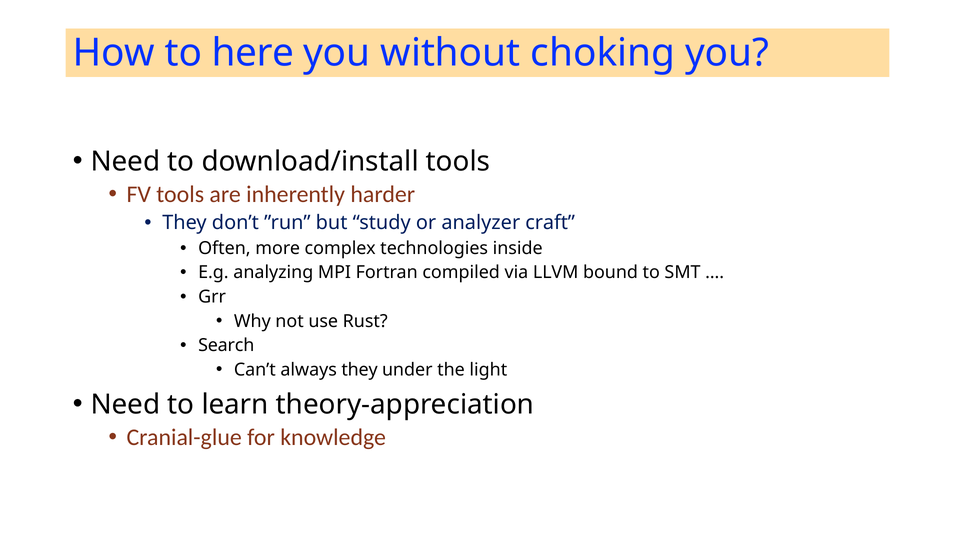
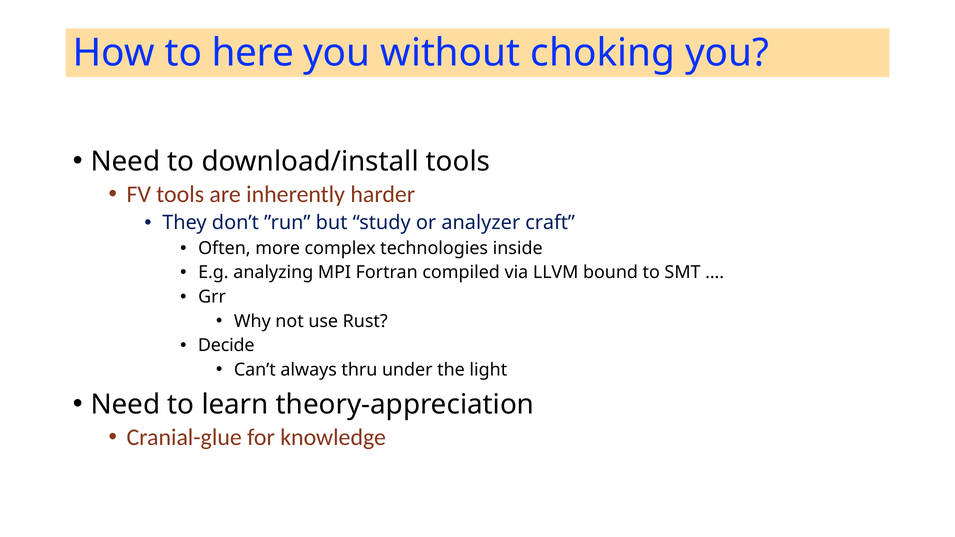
Search: Search -> Decide
always they: they -> thru
